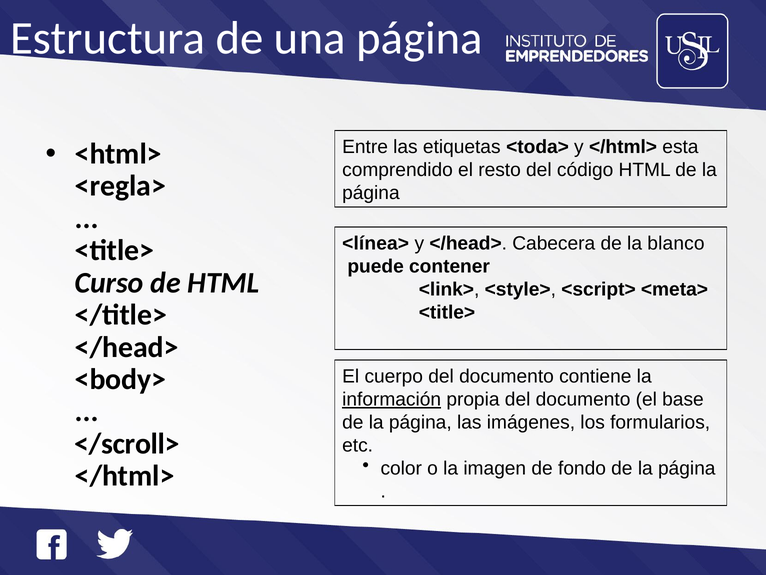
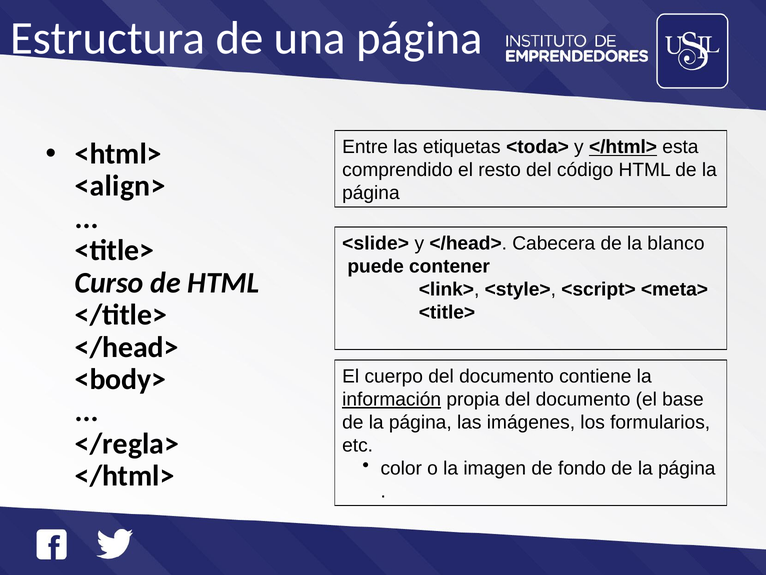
</html> at (623, 147) underline: none -> present
<regla>: <regla> -> <align>
<línea>: <línea> -> <slide>
</scroll>: </scroll> -> </regla>
